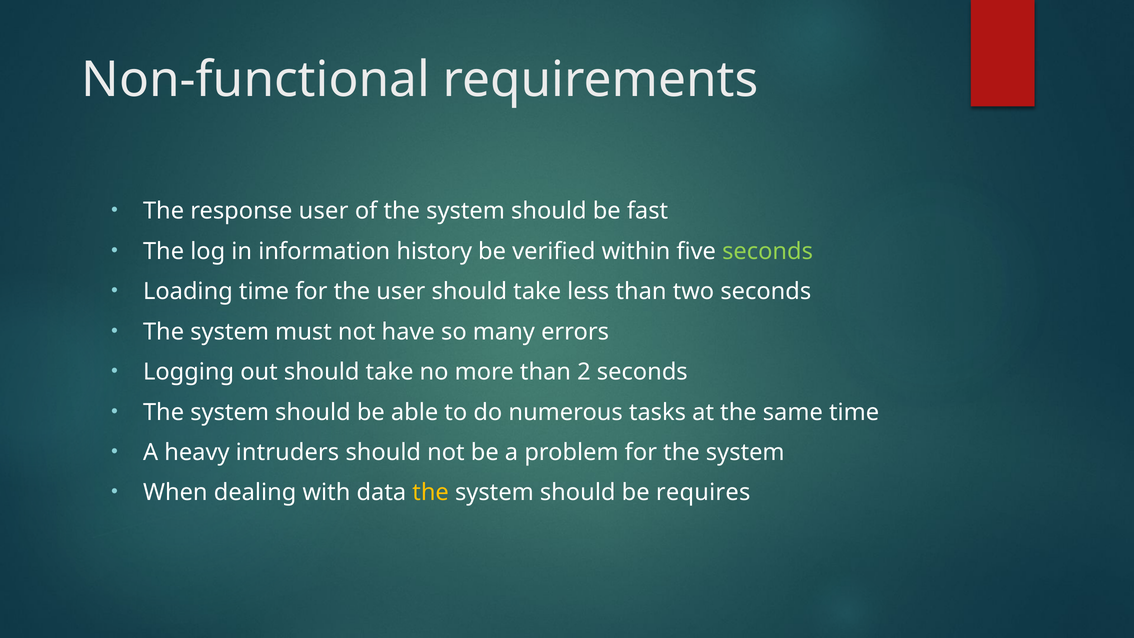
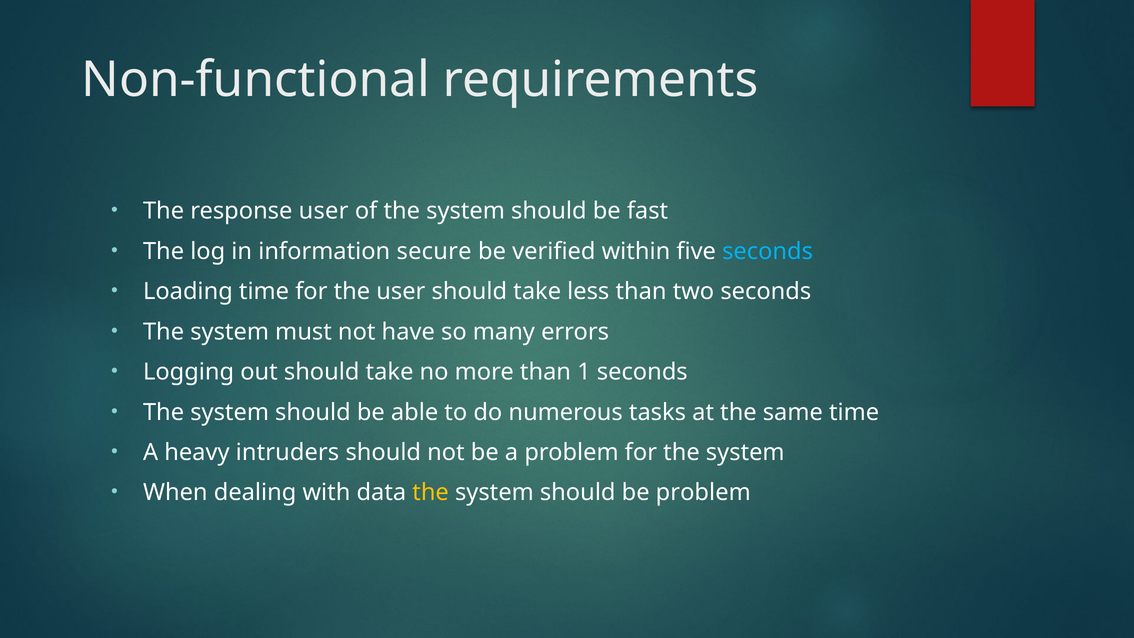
history: history -> secure
seconds at (768, 251) colour: light green -> light blue
2: 2 -> 1
be requires: requires -> problem
